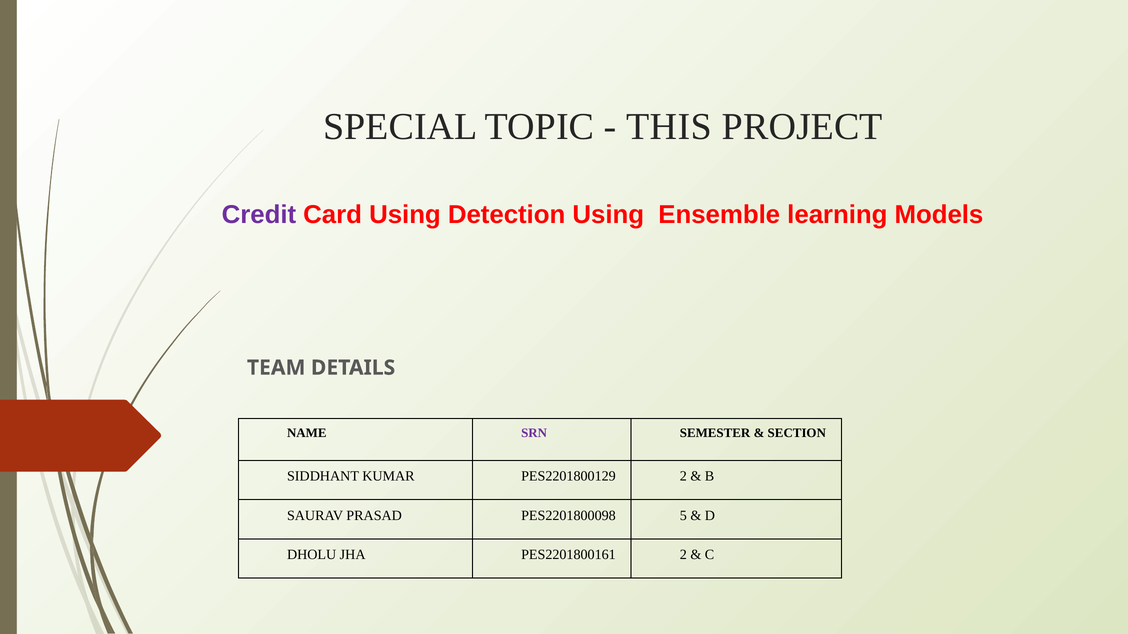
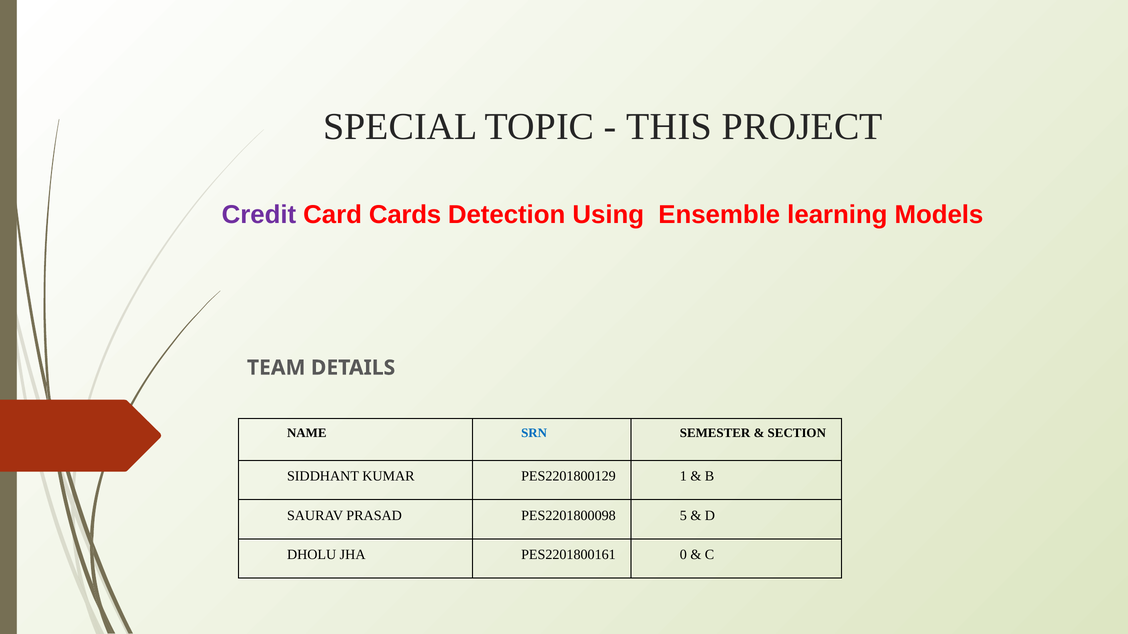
Card Using: Using -> Cards
SRN colour: purple -> blue
PES2201800129 2: 2 -> 1
PES2201800161 2: 2 -> 0
